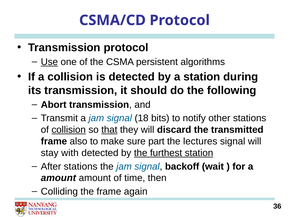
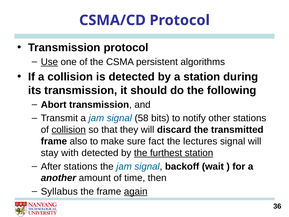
18: 18 -> 58
that underline: present -> none
part: part -> fact
amount at (58, 178): amount -> another
Colliding: Colliding -> Syllabus
again underline: none -> present
